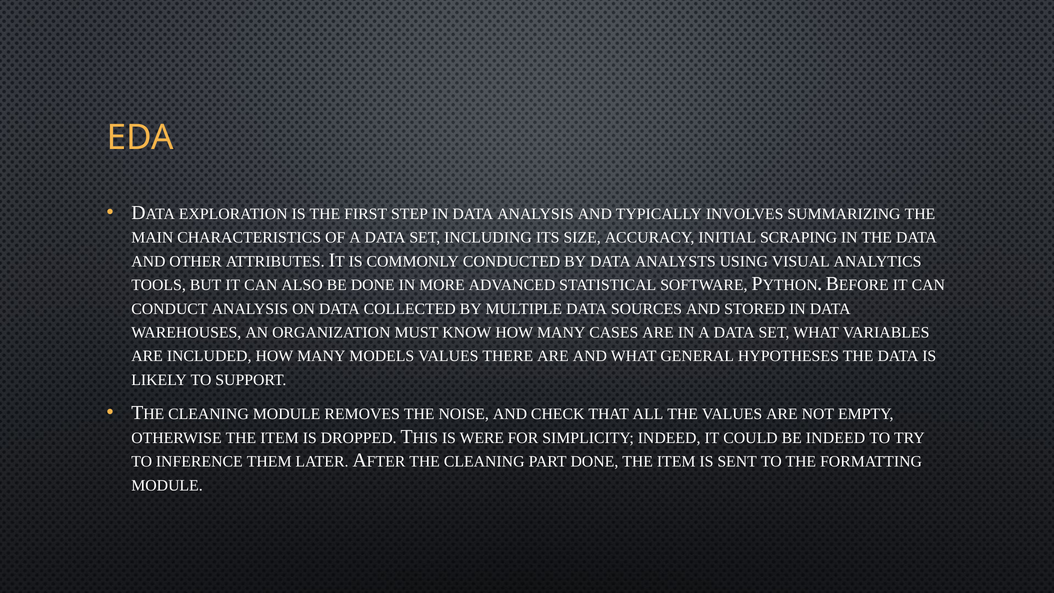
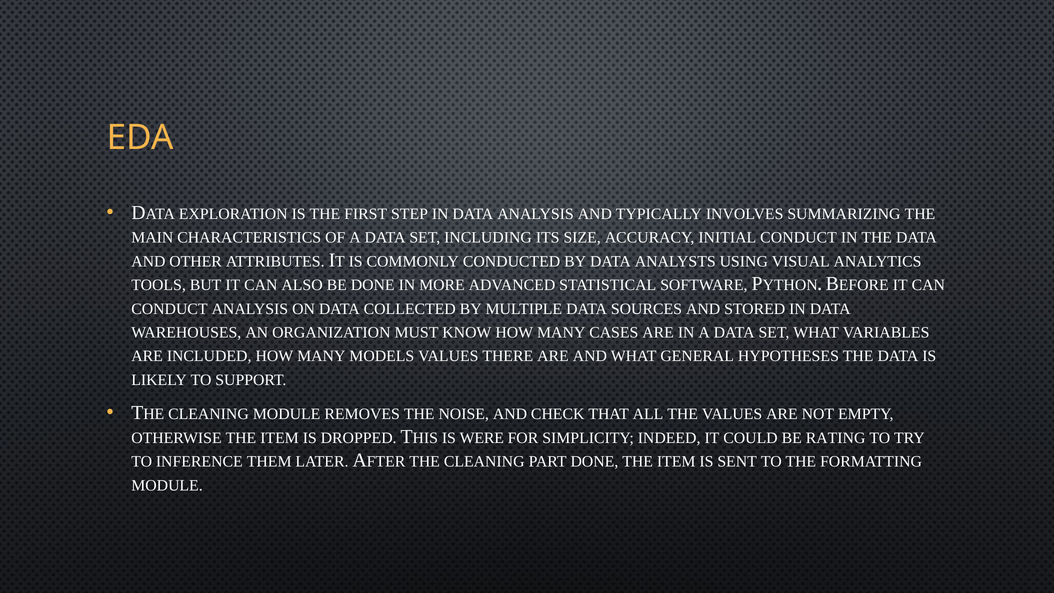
INITIAL SCRAPING: SCRAPING -> CONDUCT
BE INDEED: INDEED -> RATING
